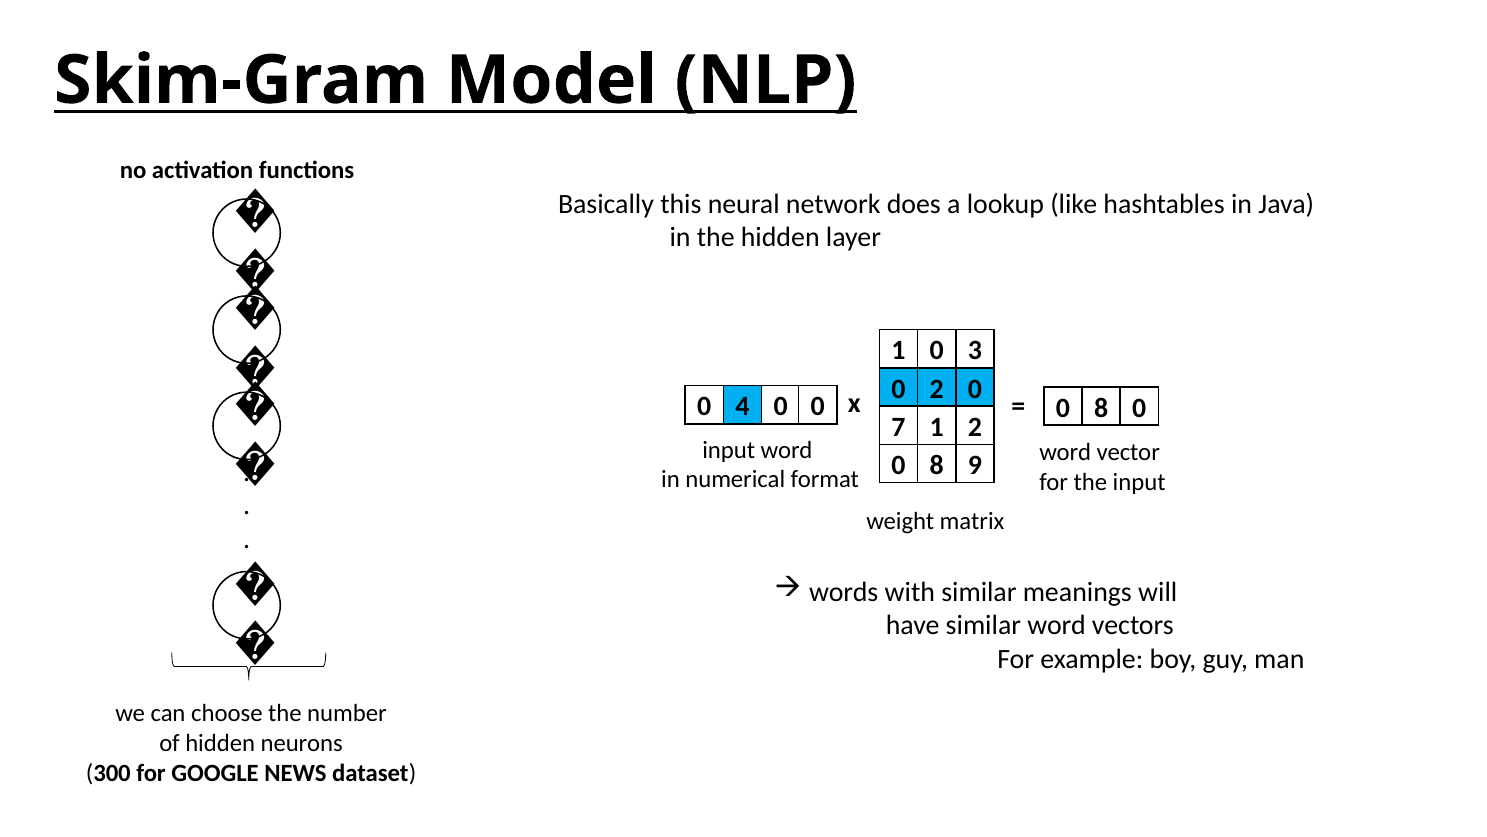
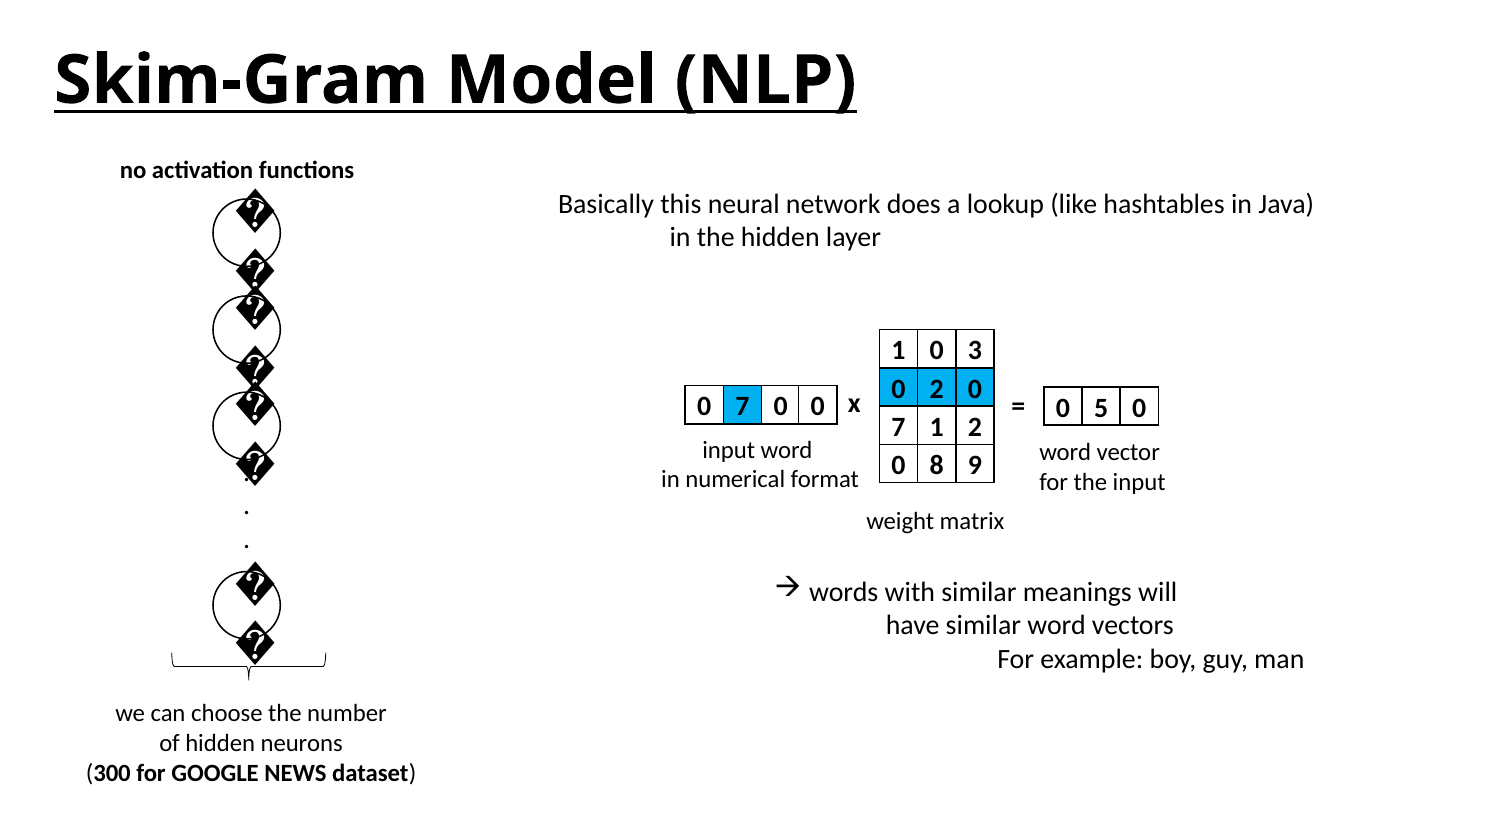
4 at (742, 406): 4 -> 7
0 8: 8 -> 5
